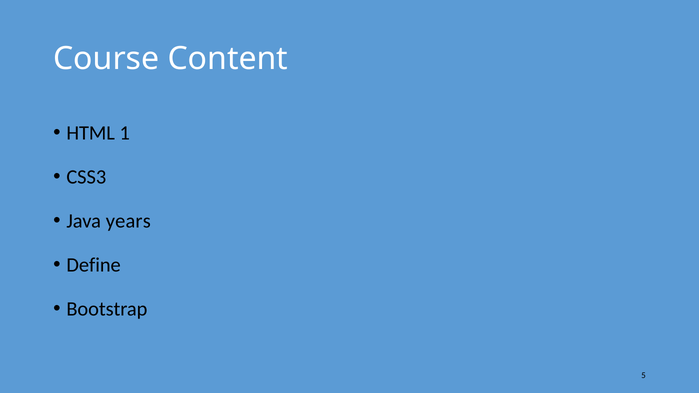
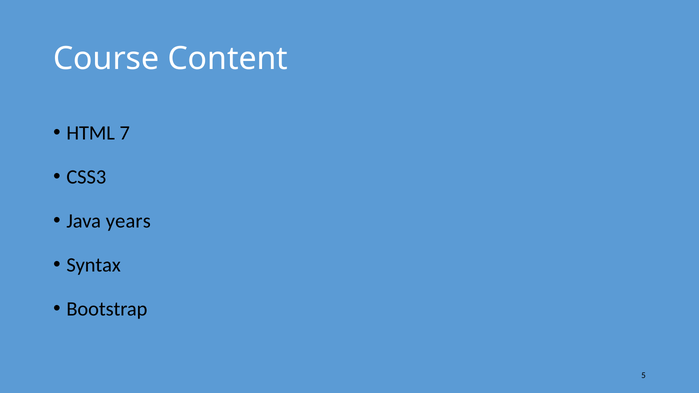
1: 1 -> 7
Define: Define -> Syntax
